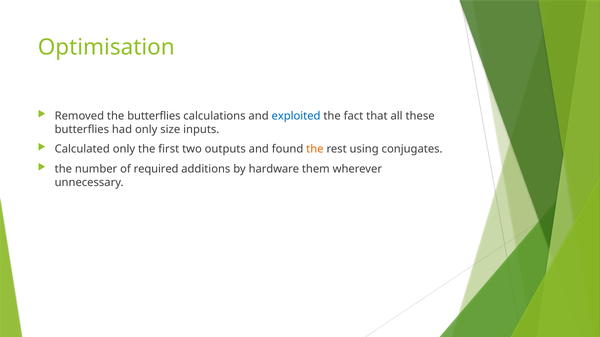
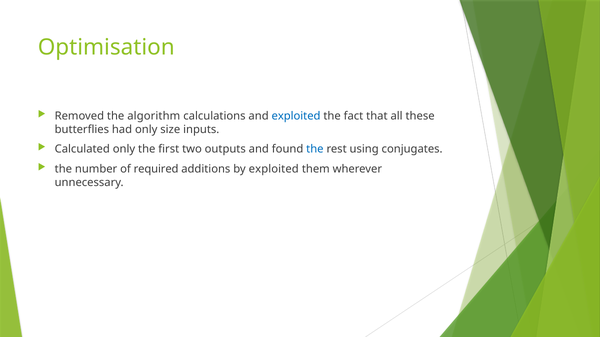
the butterflies: butterflies -> algorithm
the at (315, 149) colour: orange -> blue
by hardware: hardware -> exploited
